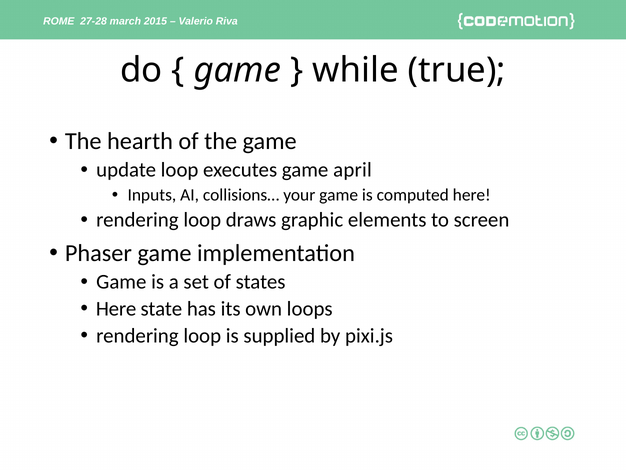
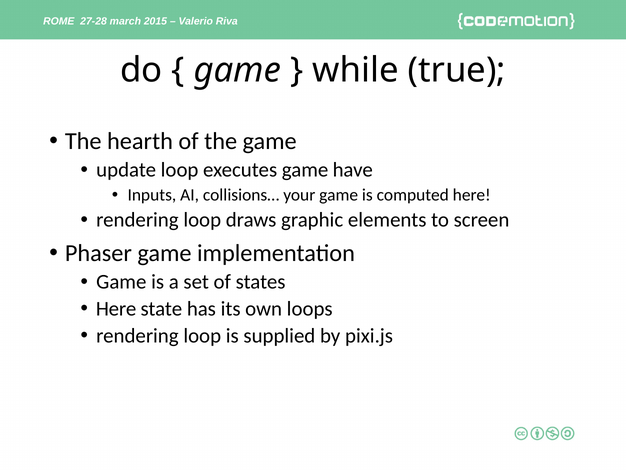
april: april -> have
